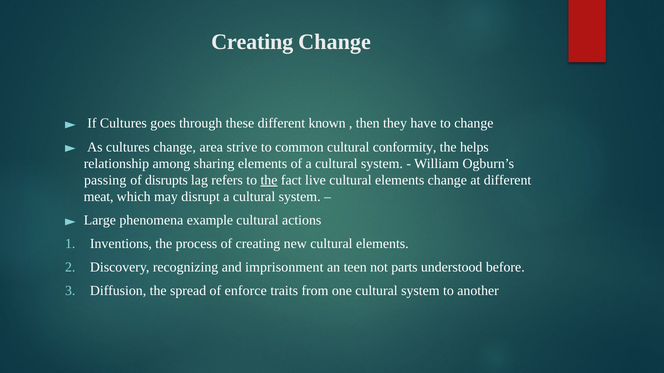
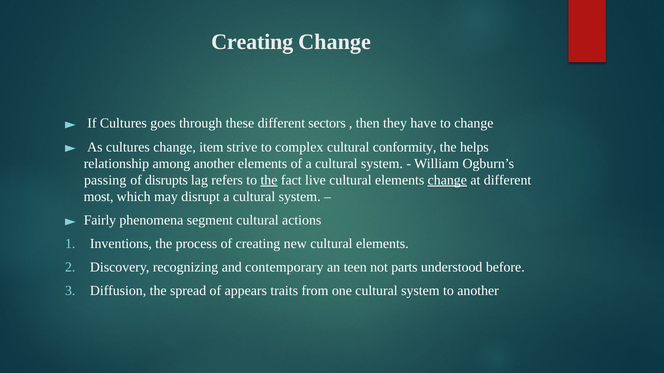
known: known -> sectors
area: area -> item
common: common -> complex
among sharing: sharing -> another
change at (447, 180) underline: none -> present
meat: meat -> most
Large: Large -> Fairly
example: example -> segment
imprisonment: imprisonment -> contemporary
enforce: enforce -> appears
